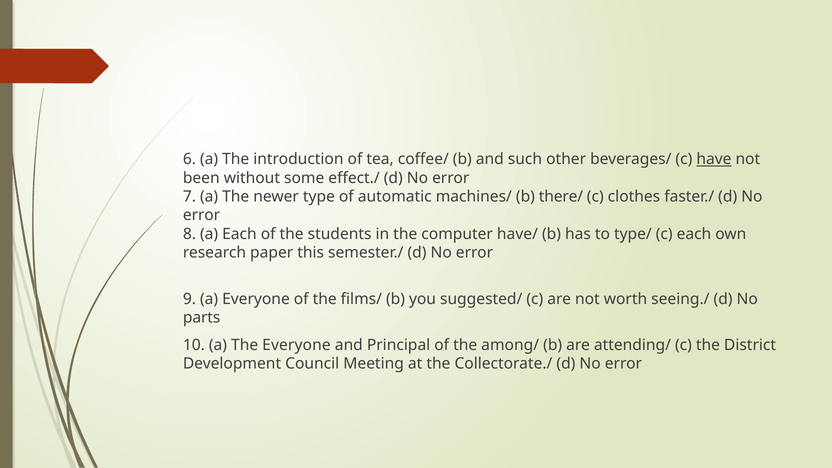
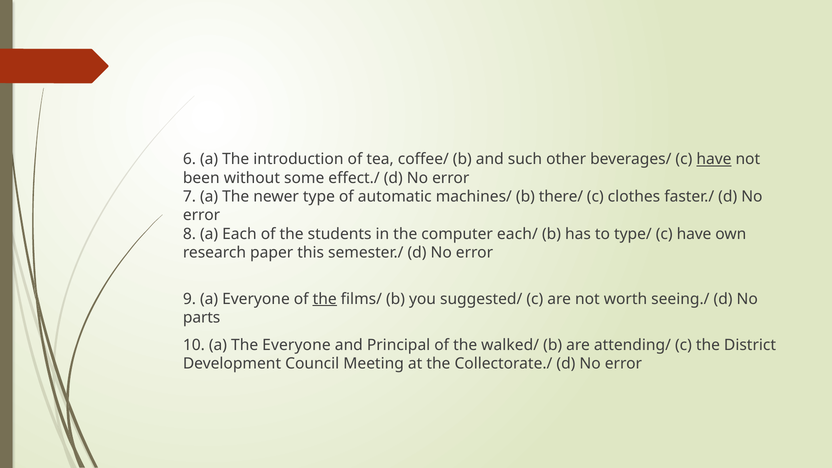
have/: have/ -> each/
type/ c each: each -> have
the at (325, 299) underline: none -> present
among/: among/ -> walked/
